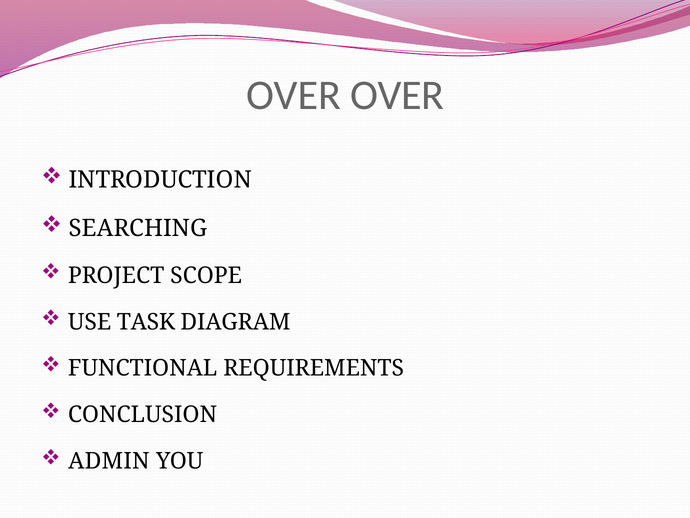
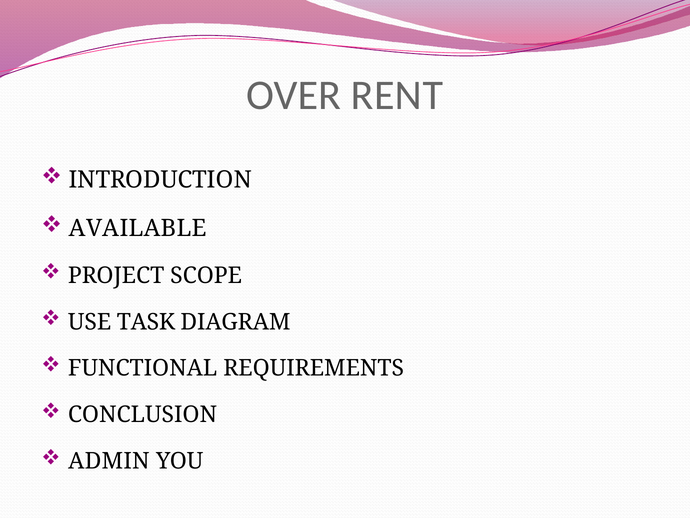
OVER OVER: OVER -> RENT
SEARCHING: SEARCHING -> AVAILABLE
